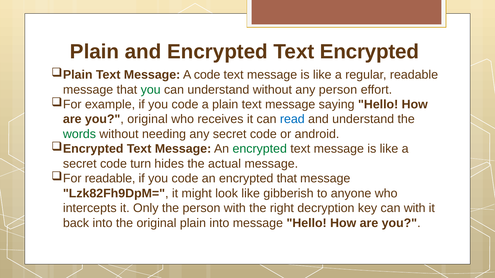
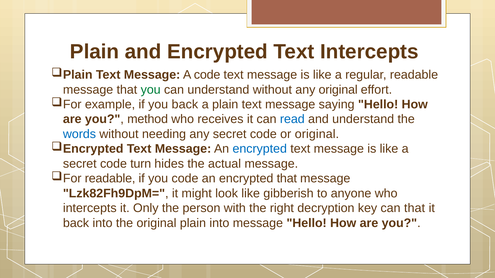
Text Encrypted: Encrypted -> Intercepts
any person: person -> original
example if you code: code -> back
you original: original -> method
words colour: green -> blue
or android: android -> original
encrypted at (260, 149) colour: green -> blue
can with: with -> that
